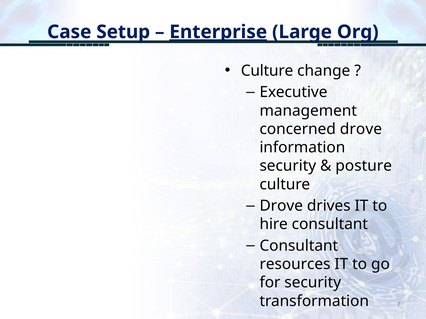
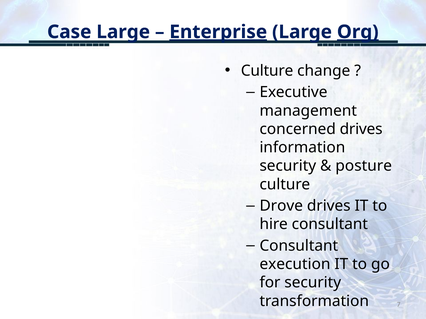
Case Setup: Setup -> Large
Org underline: none -> present
concerned drove: drove -> drives
resources: resources -> execution
